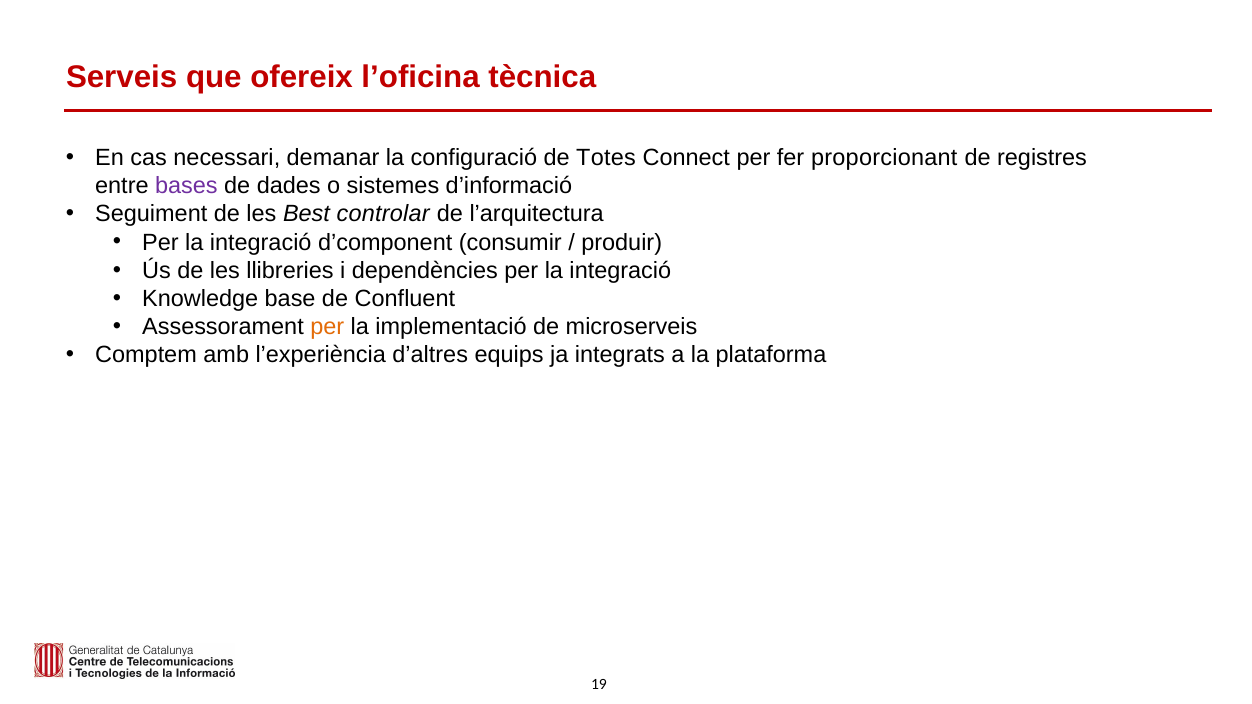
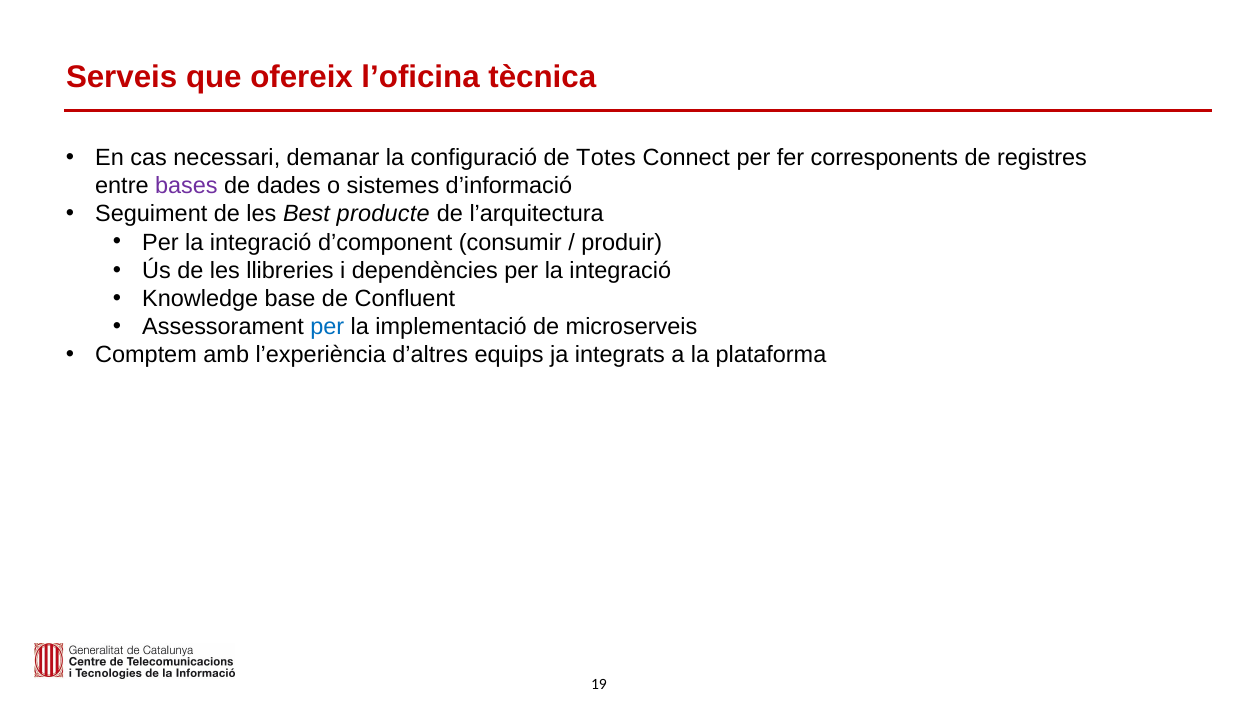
proporcionant: proporcionant -> corresponents
controlar: controlar -> producte
per at (327, 327) colour: orange -> blue
